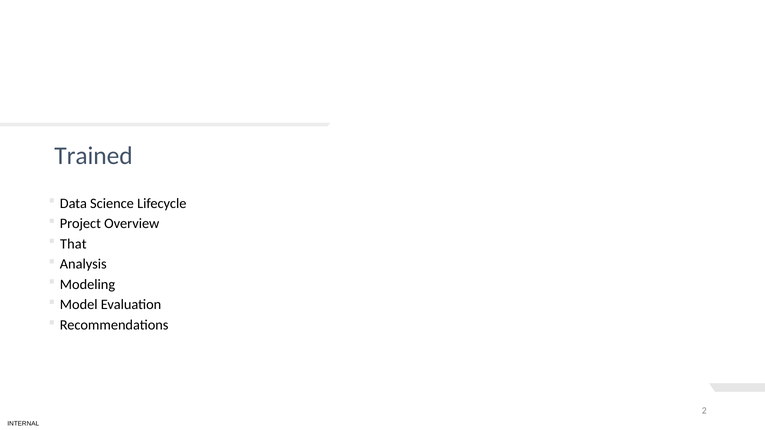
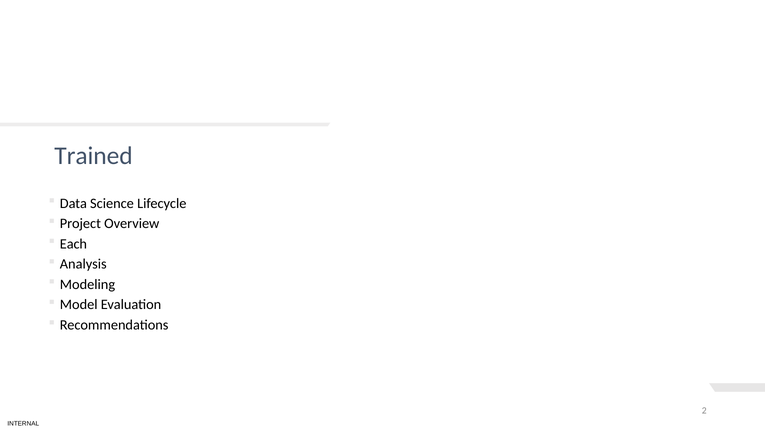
That: That -> Each
